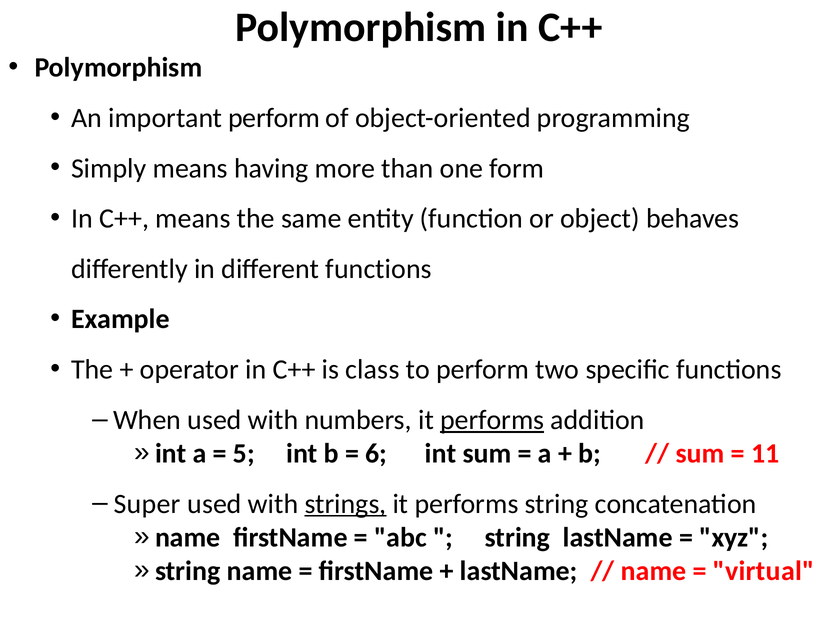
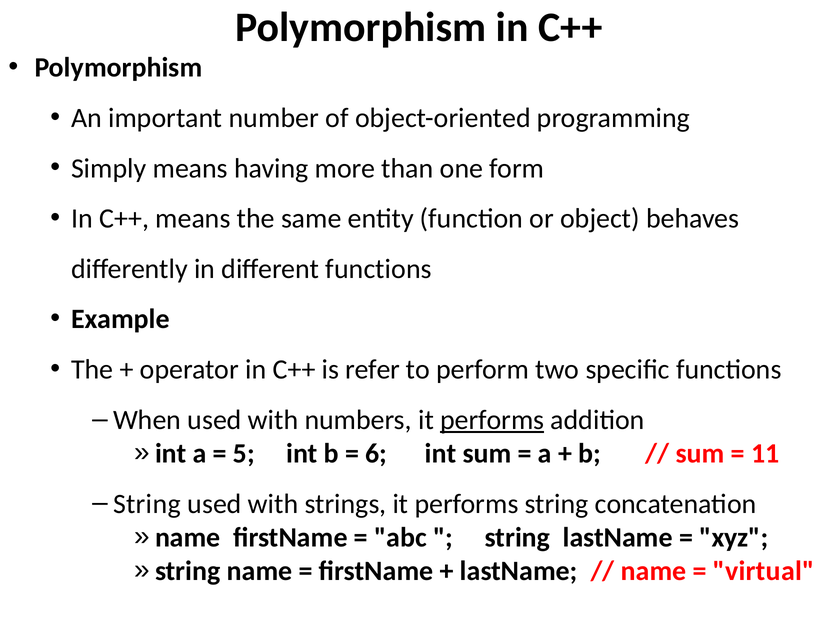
important perform: perform -> number
class: class -> refer
Super at (147, 503): Super -> String
strings underline: present -> none
